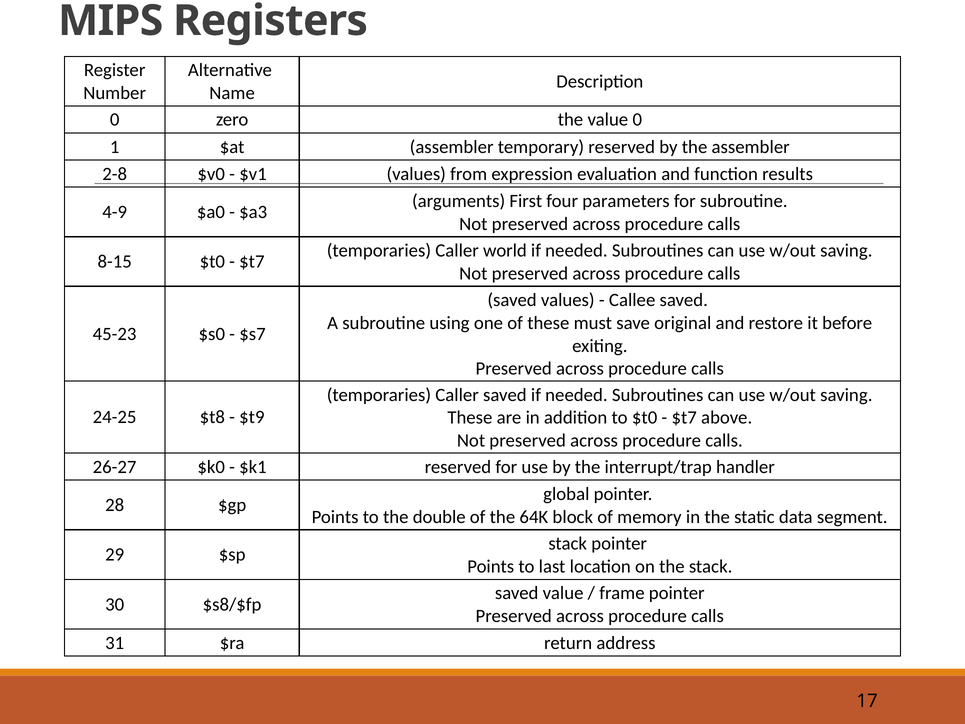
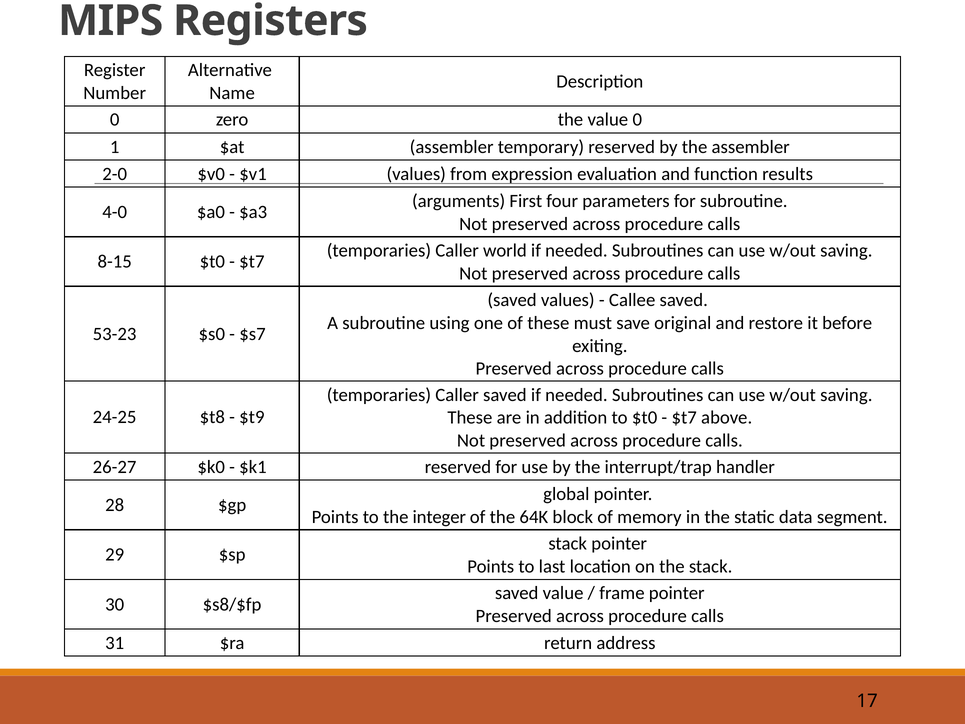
2-8: 2-8 -> 2-0
4-9: 4-9 -> 4-0
45-23: 45-23 -> 53-23
double: double -> integer
